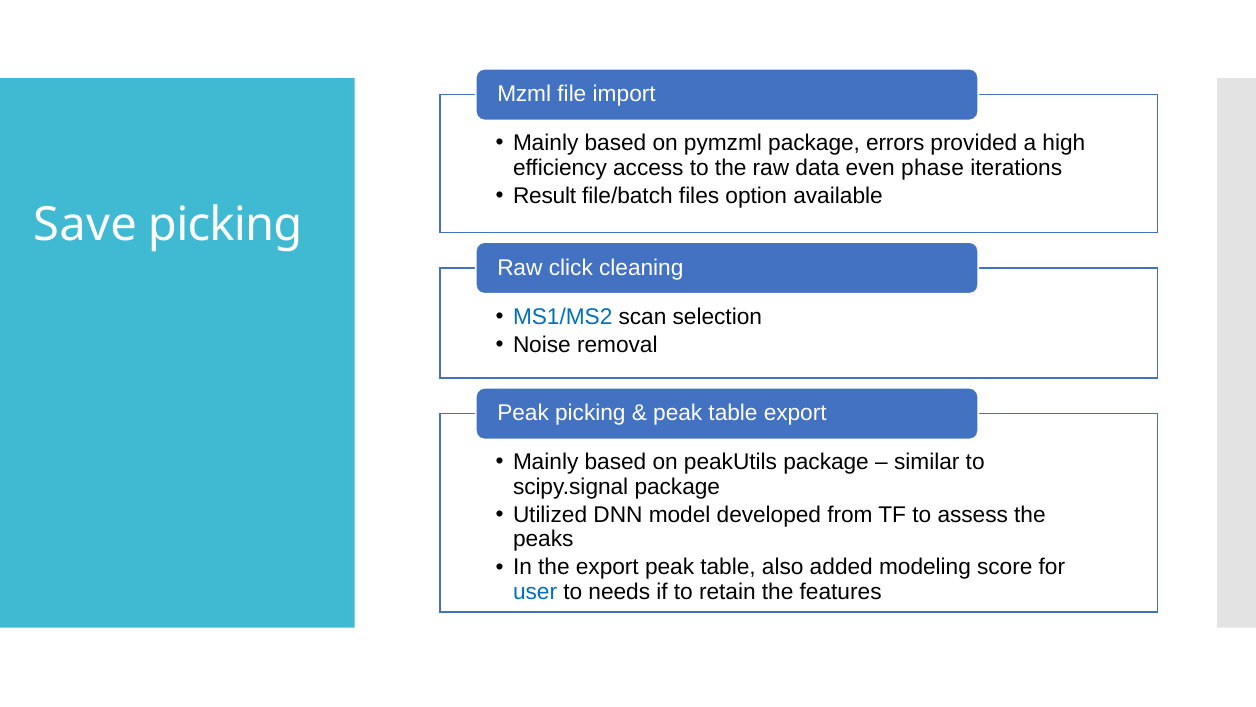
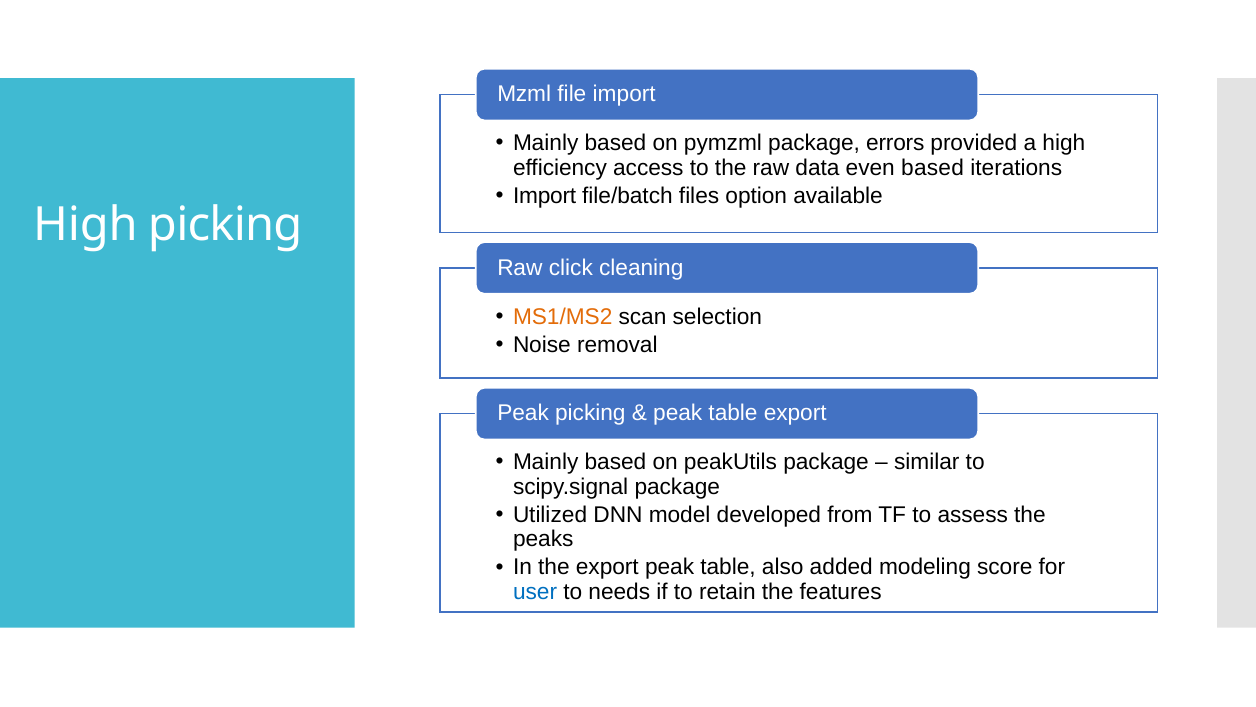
even phase: phase -> based
Result at (545, 196): Result -> Import
Save at (85, 225): Save -> High
MS1/MS2 colour: blue -> orange
